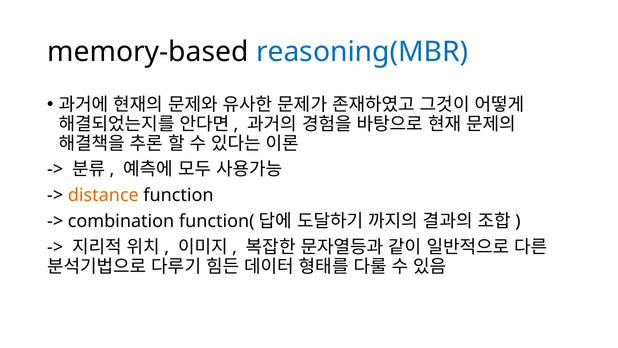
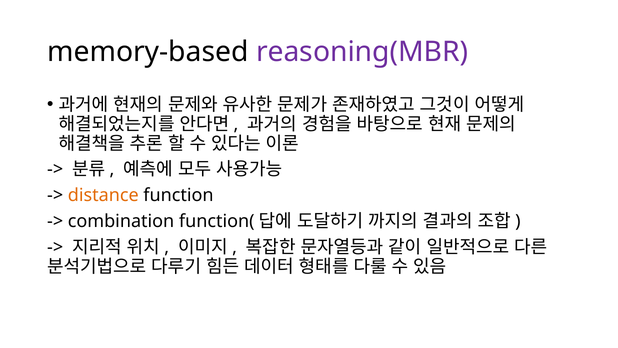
reasoning(MBR colour: blue -> purple
